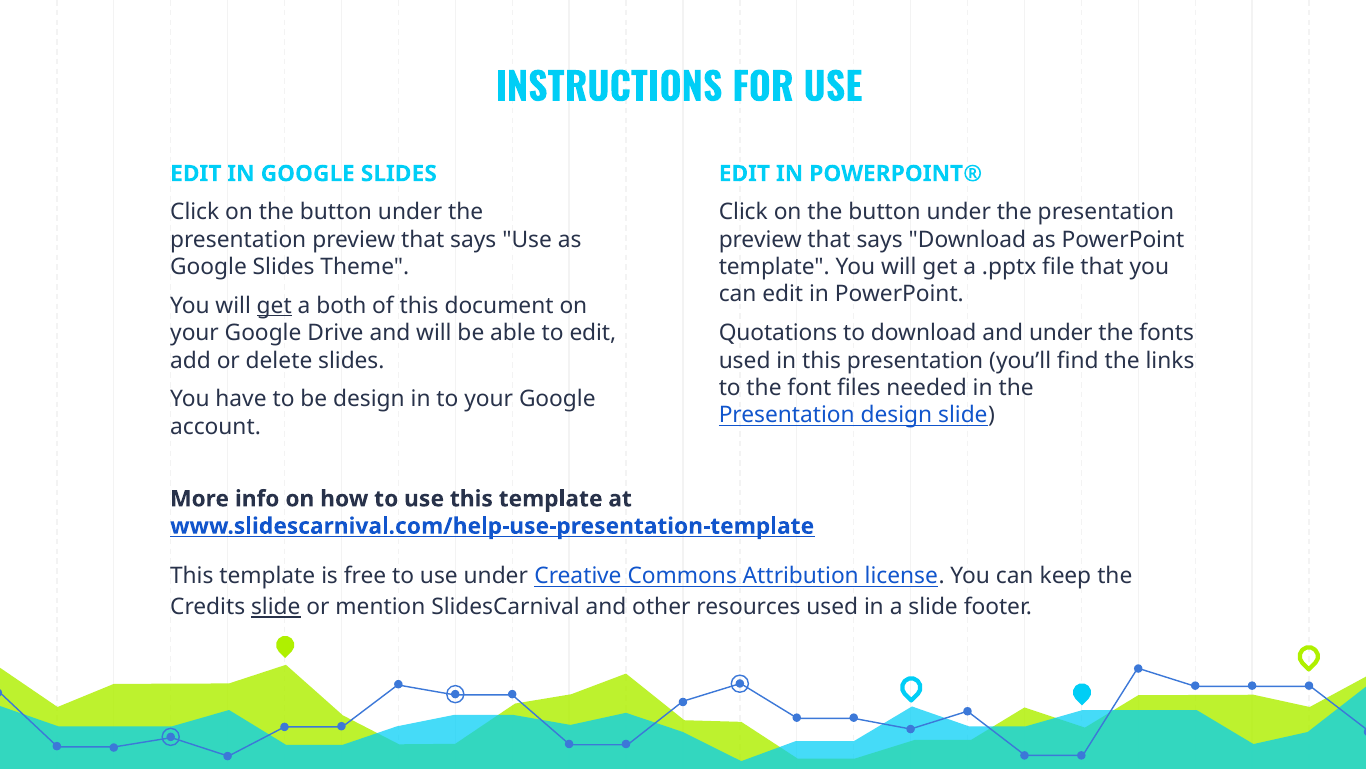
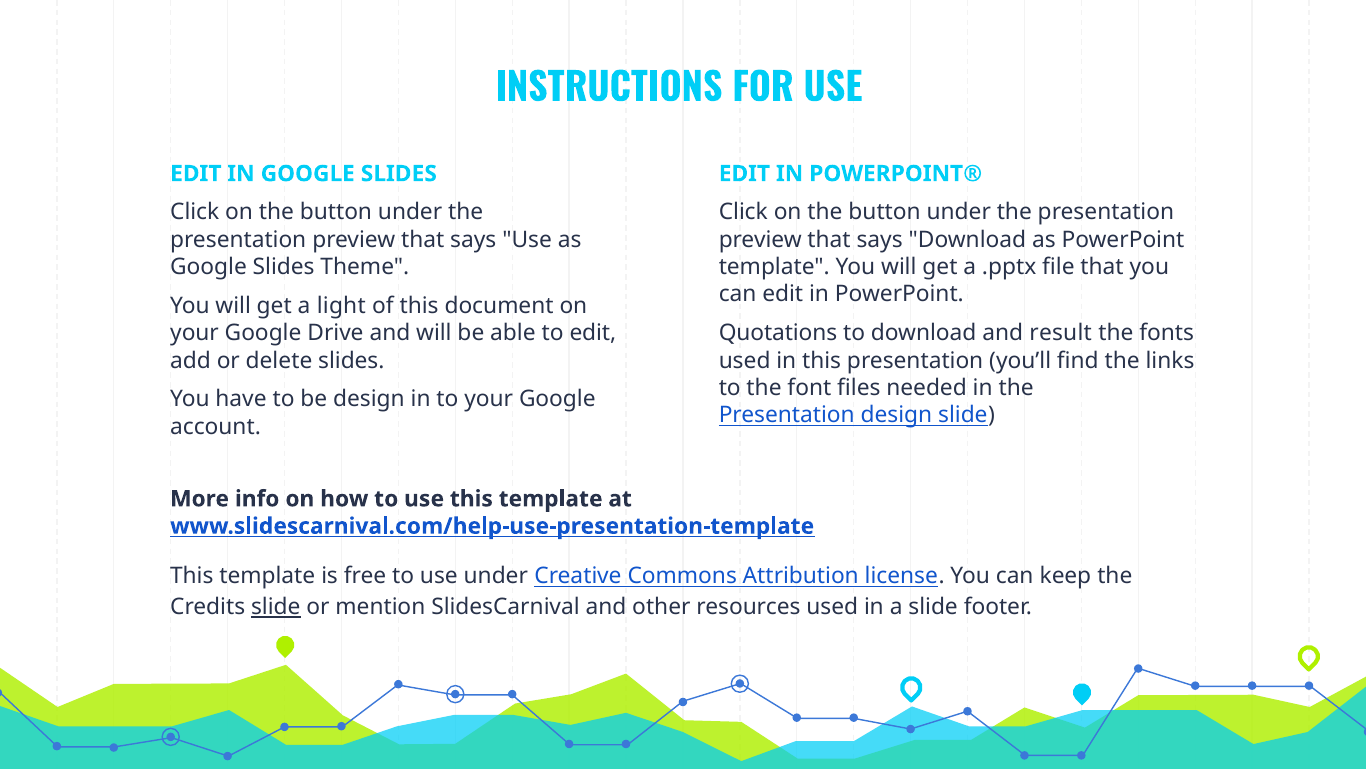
get at (274, 306) underline: present -> none
both: both -> light
and under: under -> result
